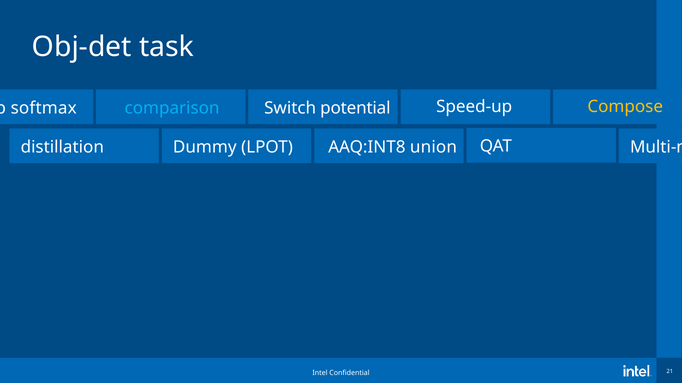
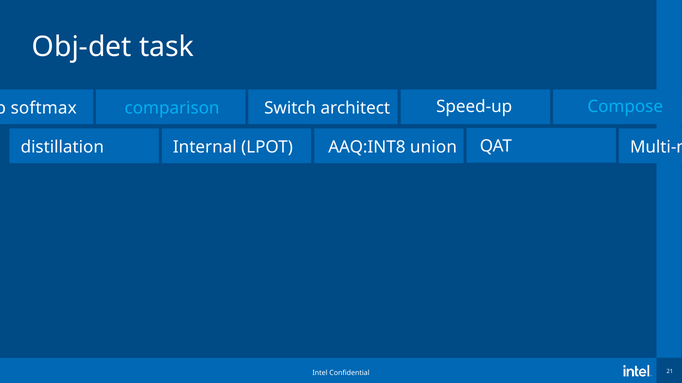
potential: potential -> architect
Compose colour: yellow -> light blue
Dummy: Dummy -> Internal
